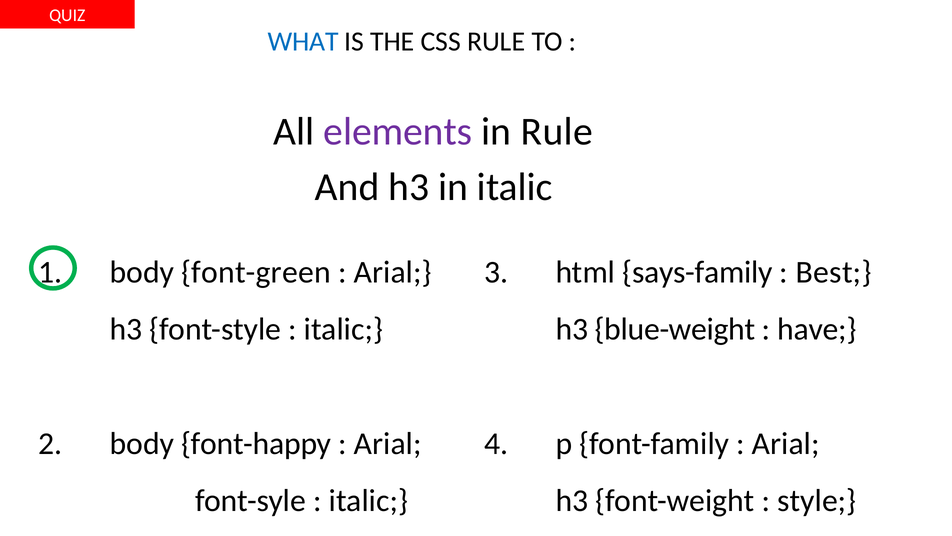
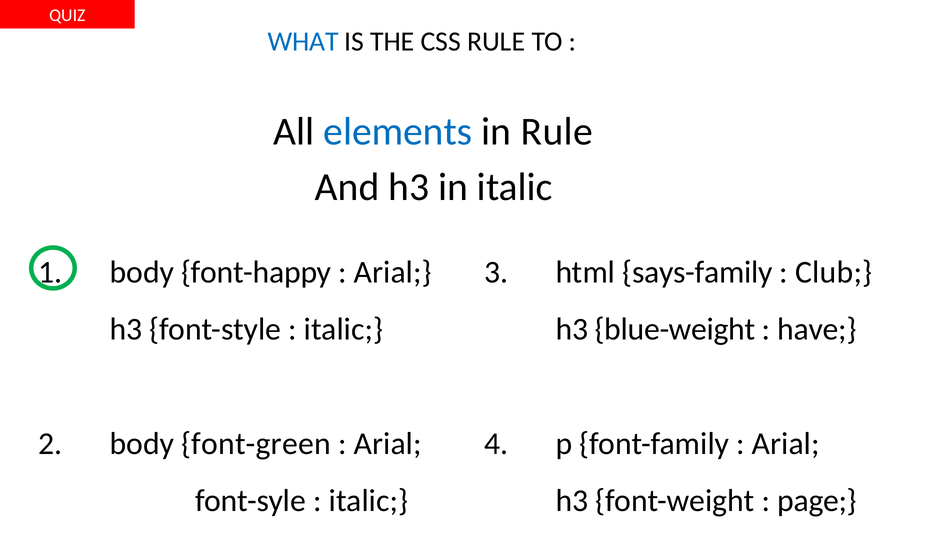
elements colour: purple -> blue
font-green: font-green -> font-happy
Best: Best -> Club
font-happy: font-happy -> font-green
style: style -> page
